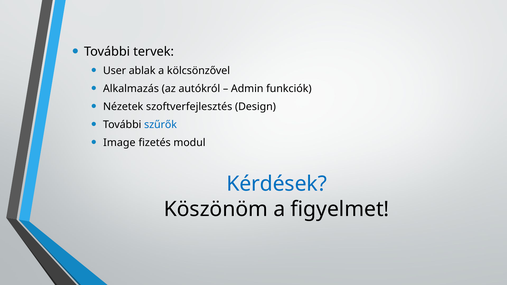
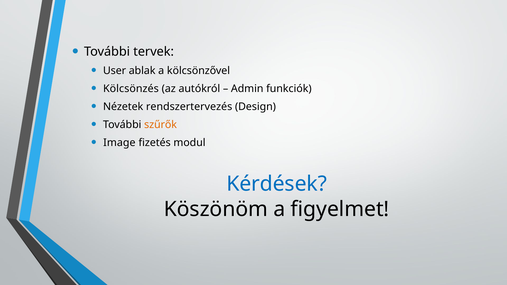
Alkalmazás: Alkalmazás -> Kölcsönzés
szoftverfejlesztés: szoftverfejlesztés -> rendszertervezés
szűrők colour: blue -> orange
